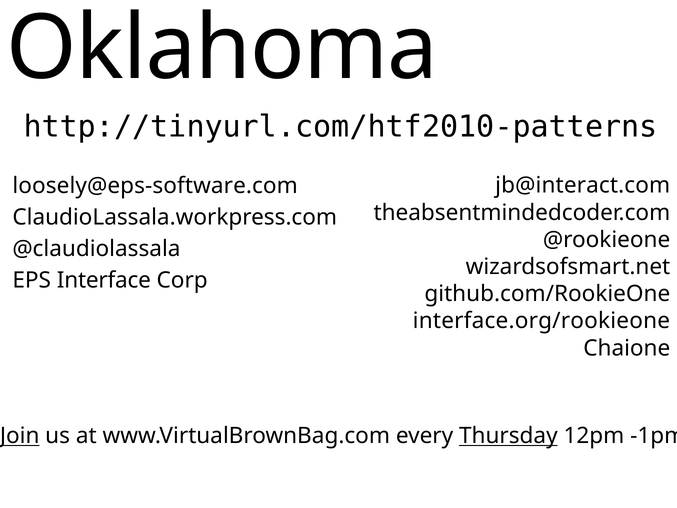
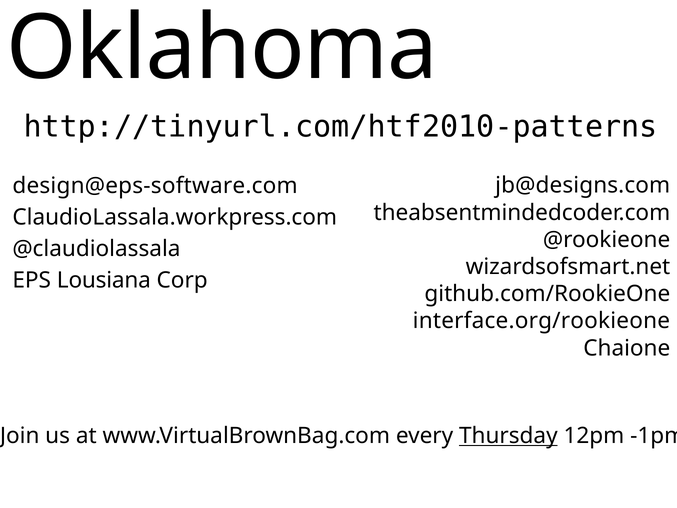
jb@interact.com: jb@interact.com -> jb@designs.com
loosely@eps-software.com: loosely@eps-software.com -> design@eps-software.com
Interface: Interface -> Lousiana
Join underline: present -> none
